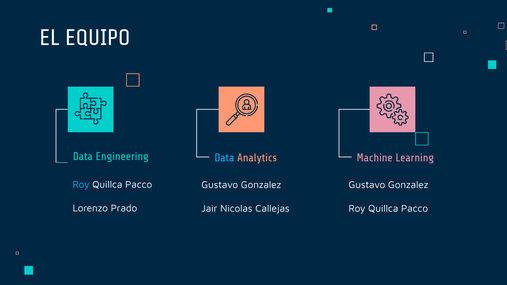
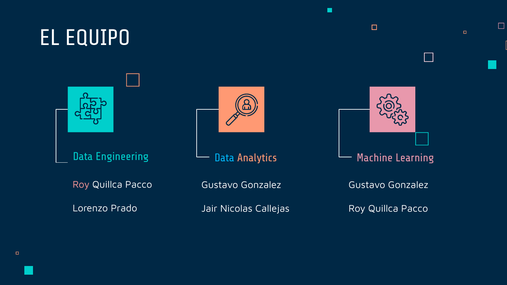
Roy at (81, 185) colour: light blue -> pink
